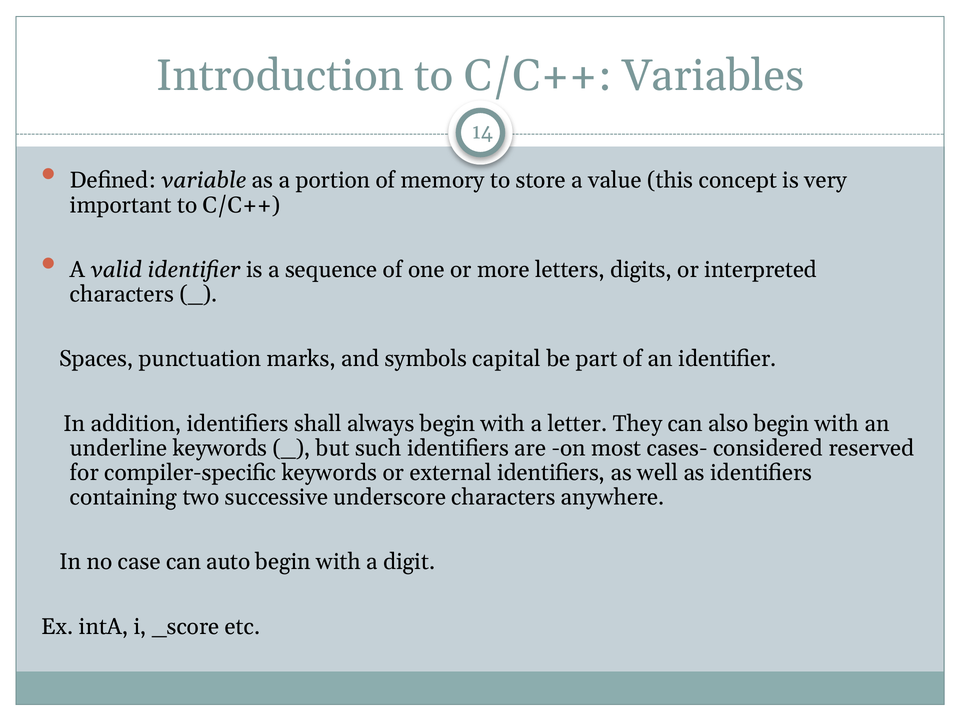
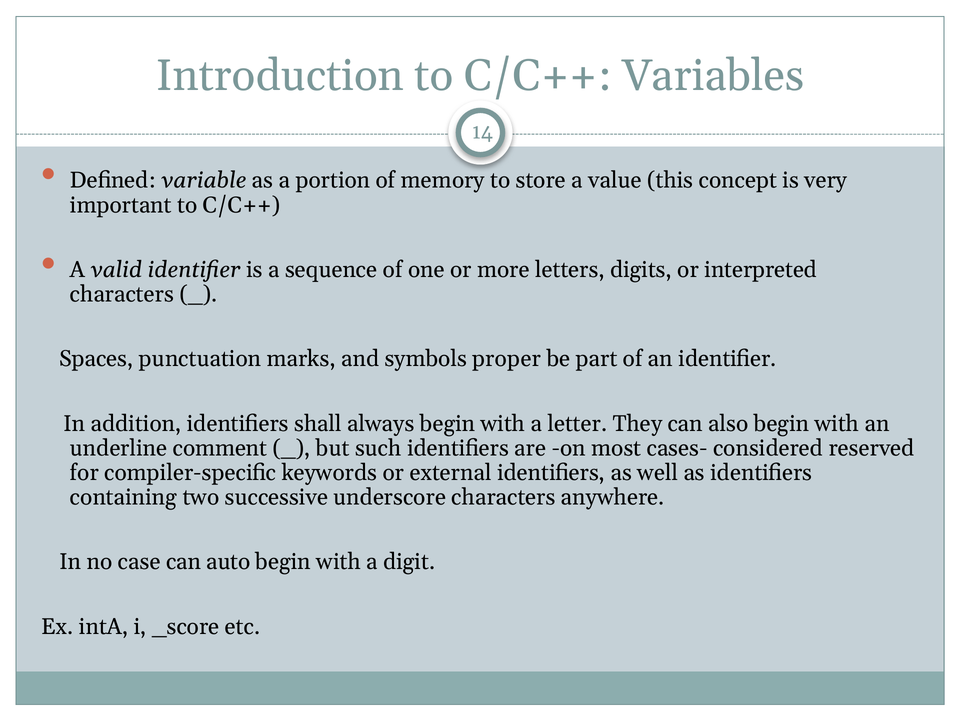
capital: capital -> proper
underline keywords: keywords -> comment
